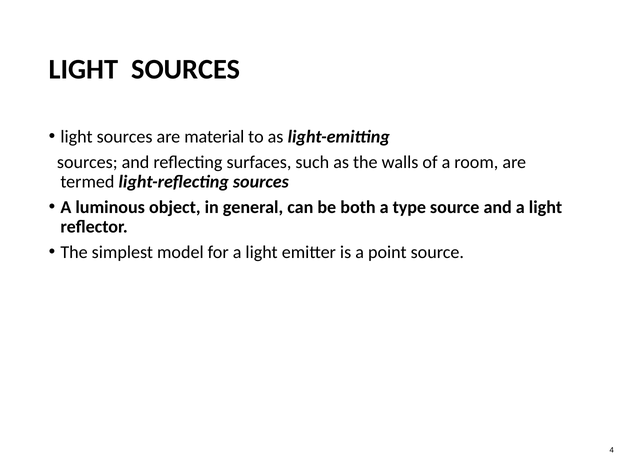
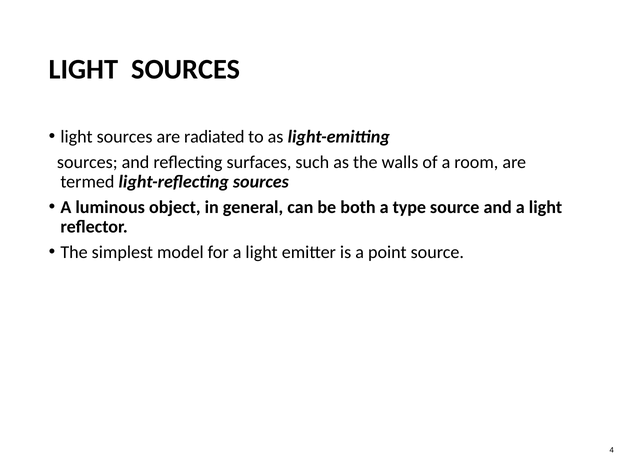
material: material -> radiated
